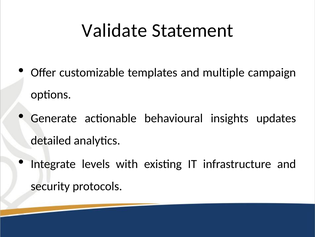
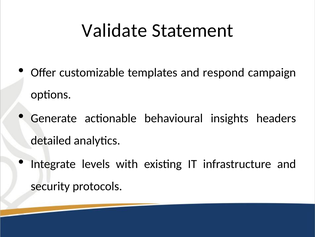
multiple: multiple -> respond
updates: updates -> headers
